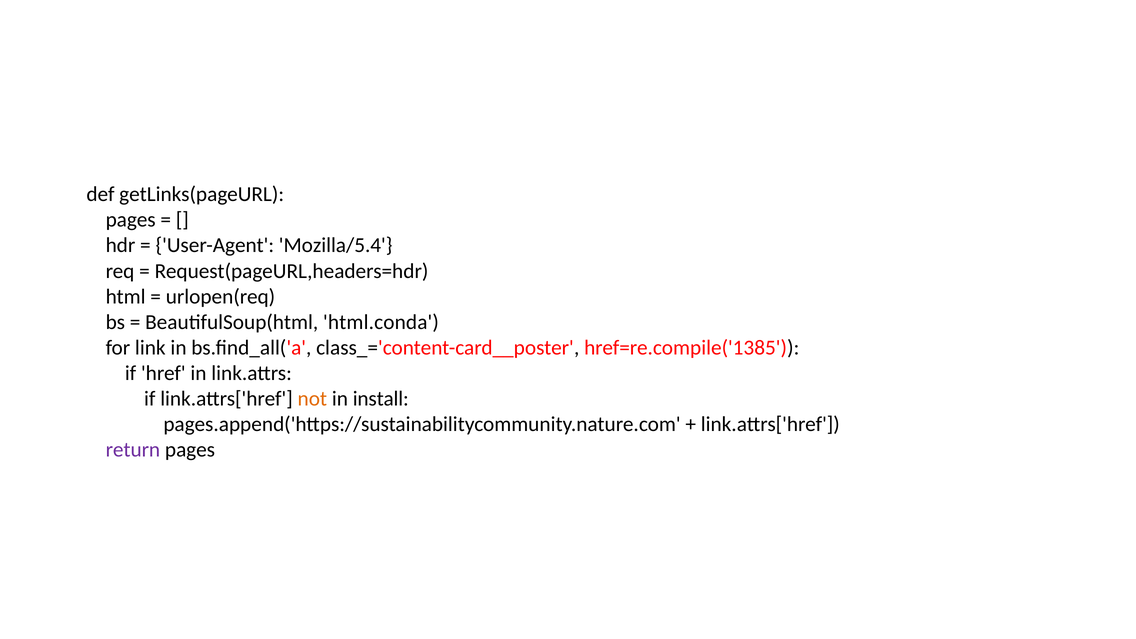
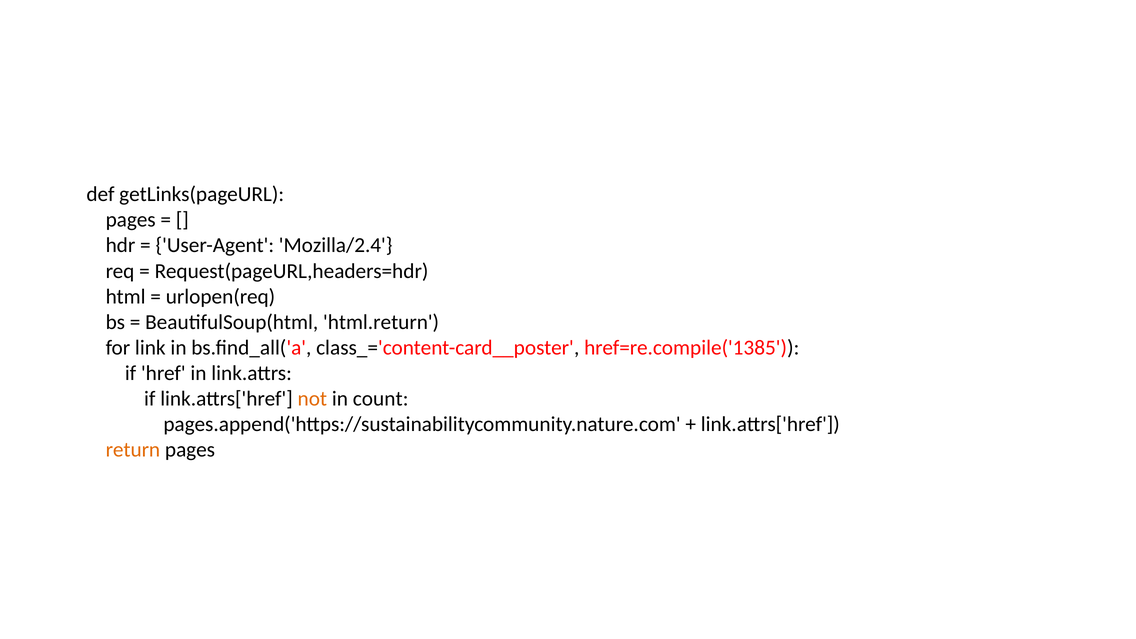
Mozilla/5.4: Mozilla/5.4 -> Mozilla/2.4
html.conda: html.conda -> html.return
install: install -> count
return colour: purple -> orange
